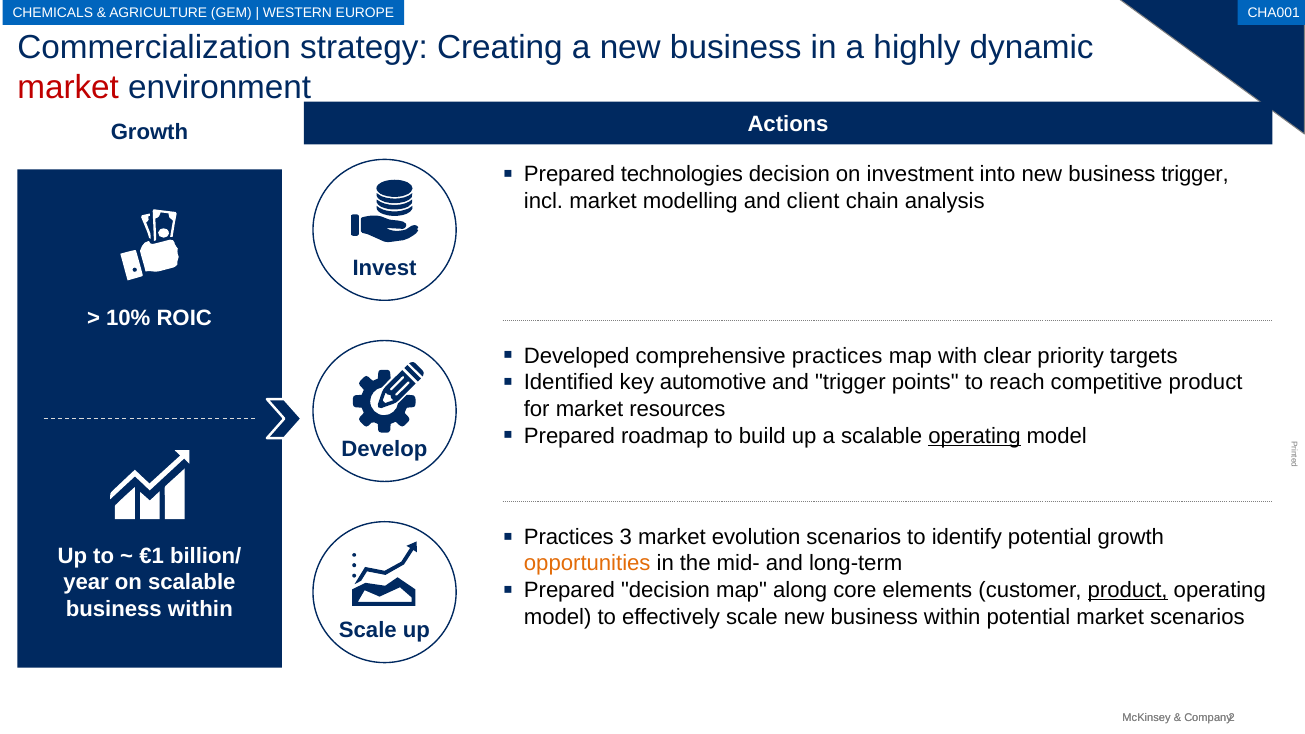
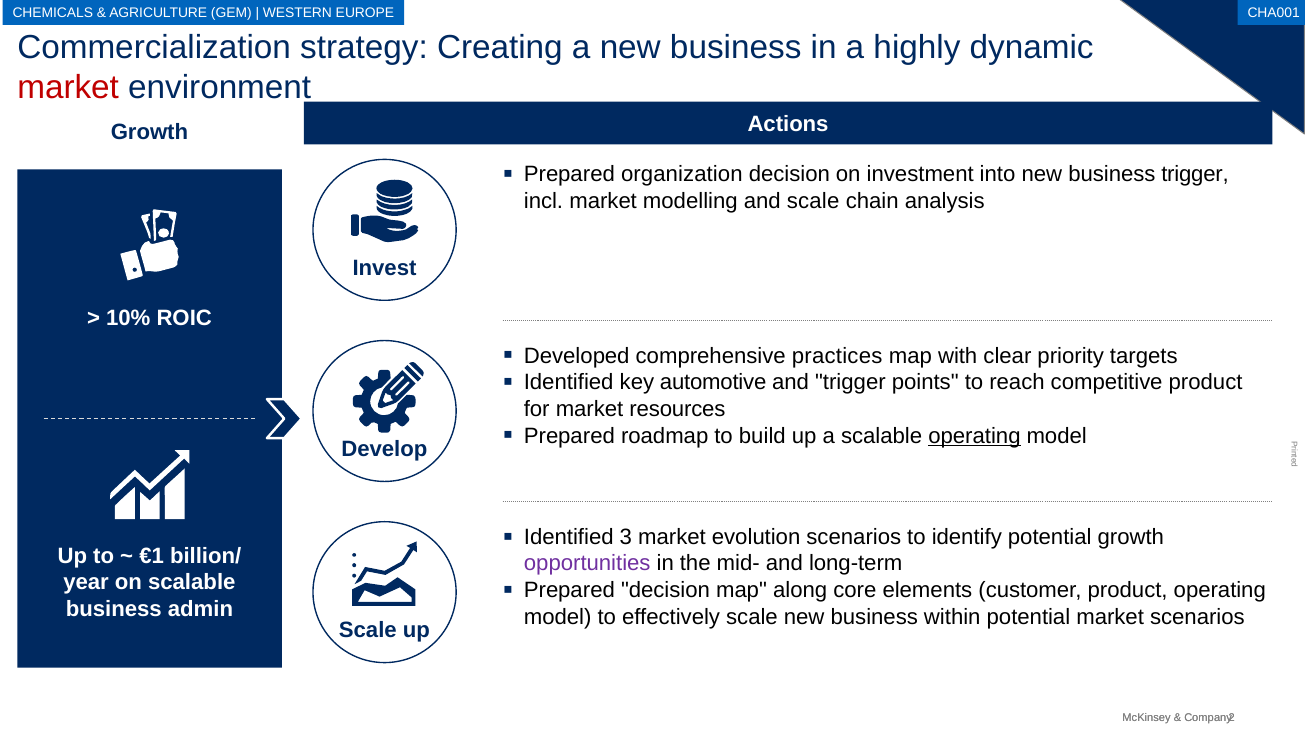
technologies: technologies -> organization
and client: client -> scale
Practices at (569, 537): Practices -> Identified
opportunities colour: orange -> purple
product at (1128, 590) underline: present -> none
within at (200, 609): within -> admin
